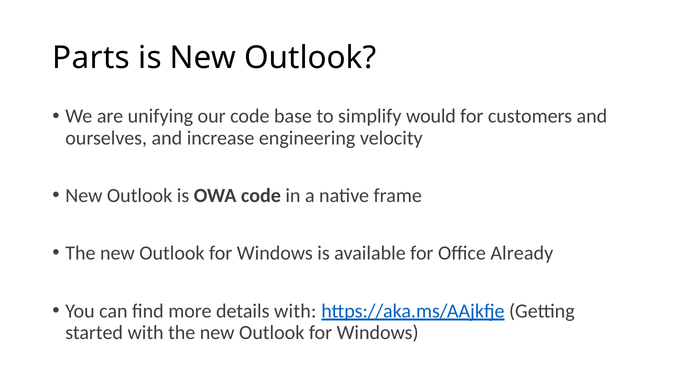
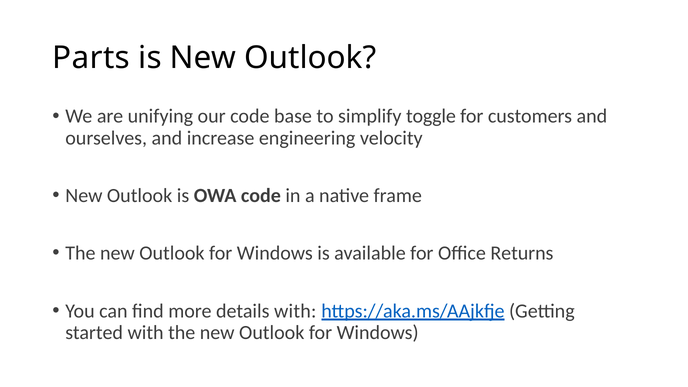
would: would -> toggle
Already: Already -> Returns
